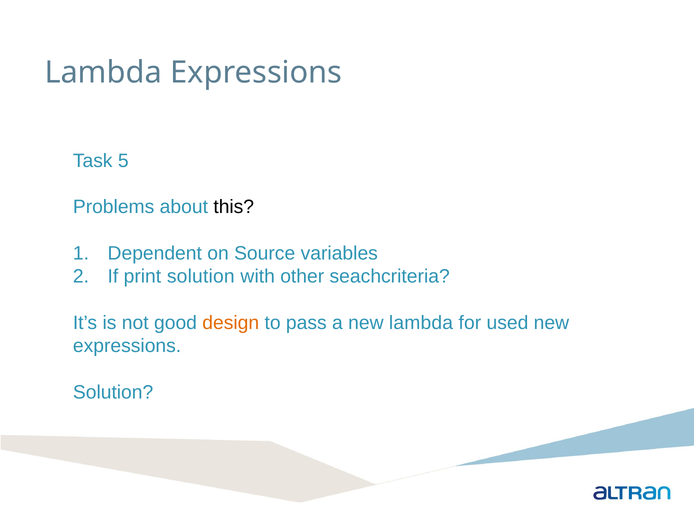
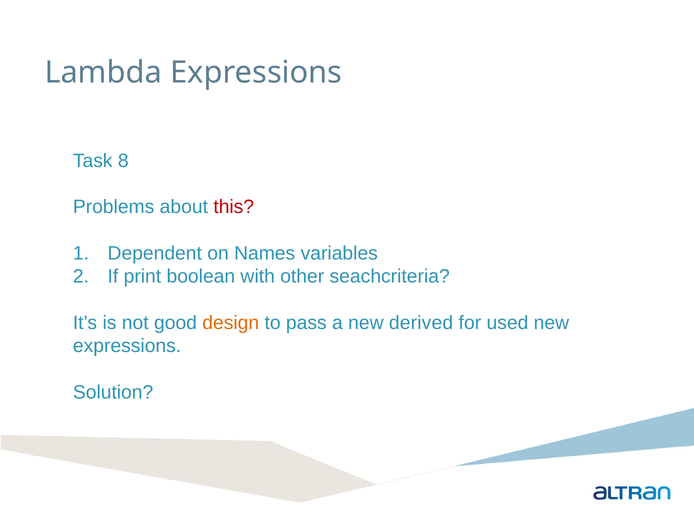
5: 5 -> 8
this colour: black -> red
Source: Source -> Names
print solution: solution -> boolean
new lambda: lambda -> derived
